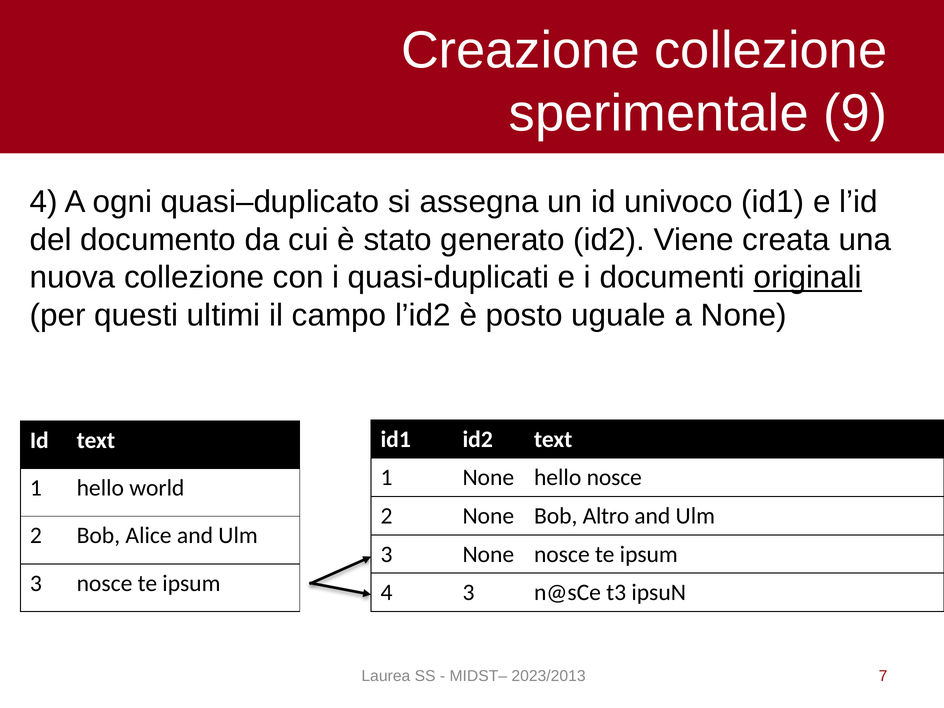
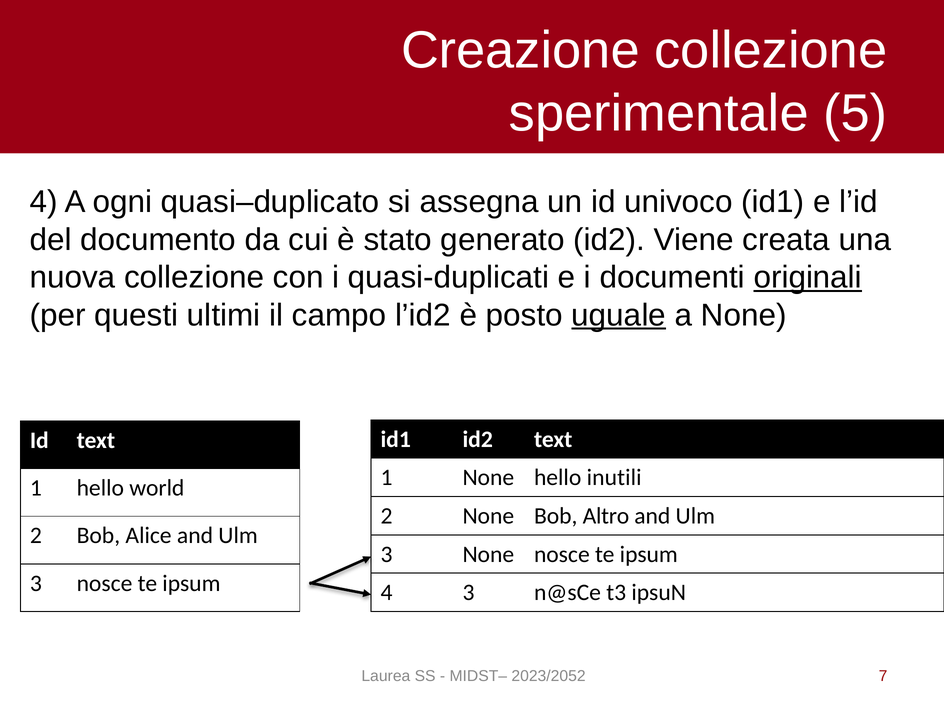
9: 9 -> 5
uguale underline: none -> present
hello nosce: nosce -> inutili
2023/2013: 2023/2013 -> 2023/2052
